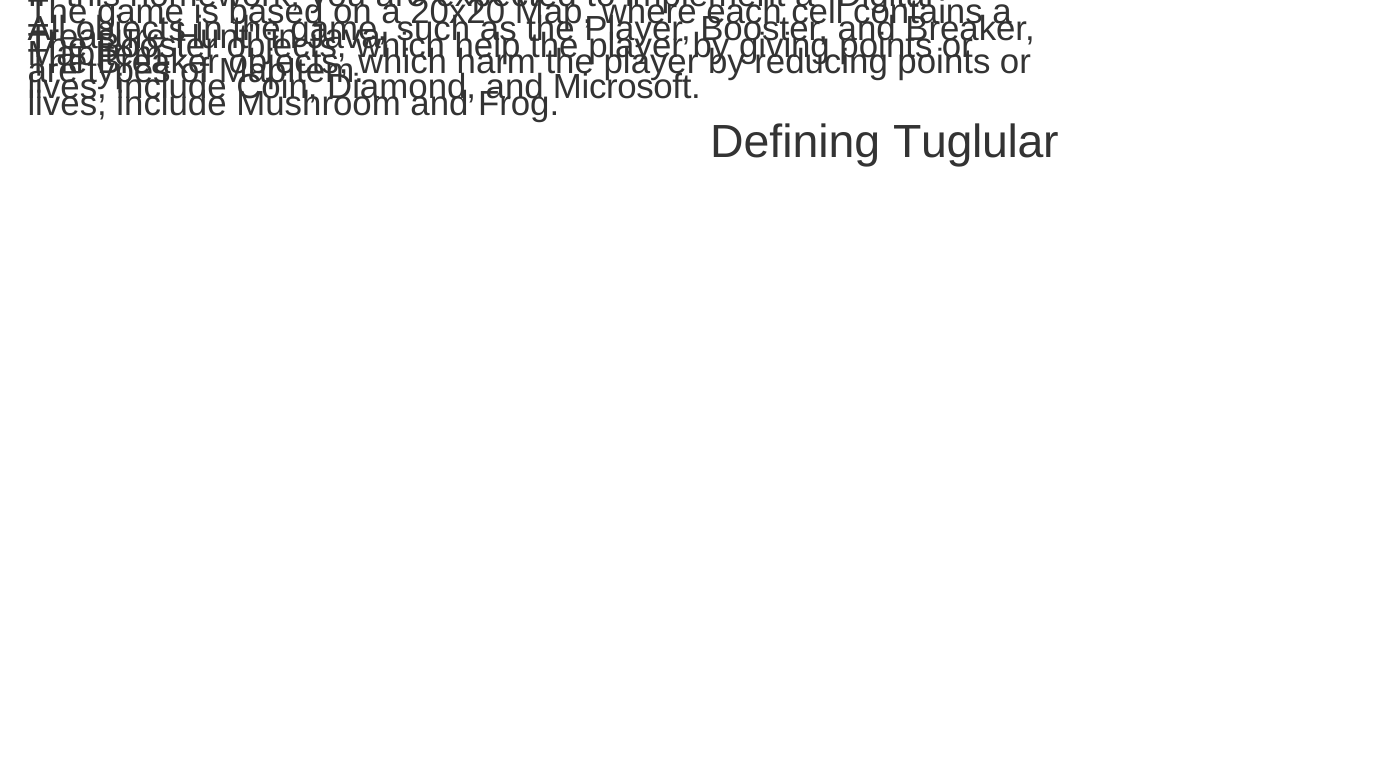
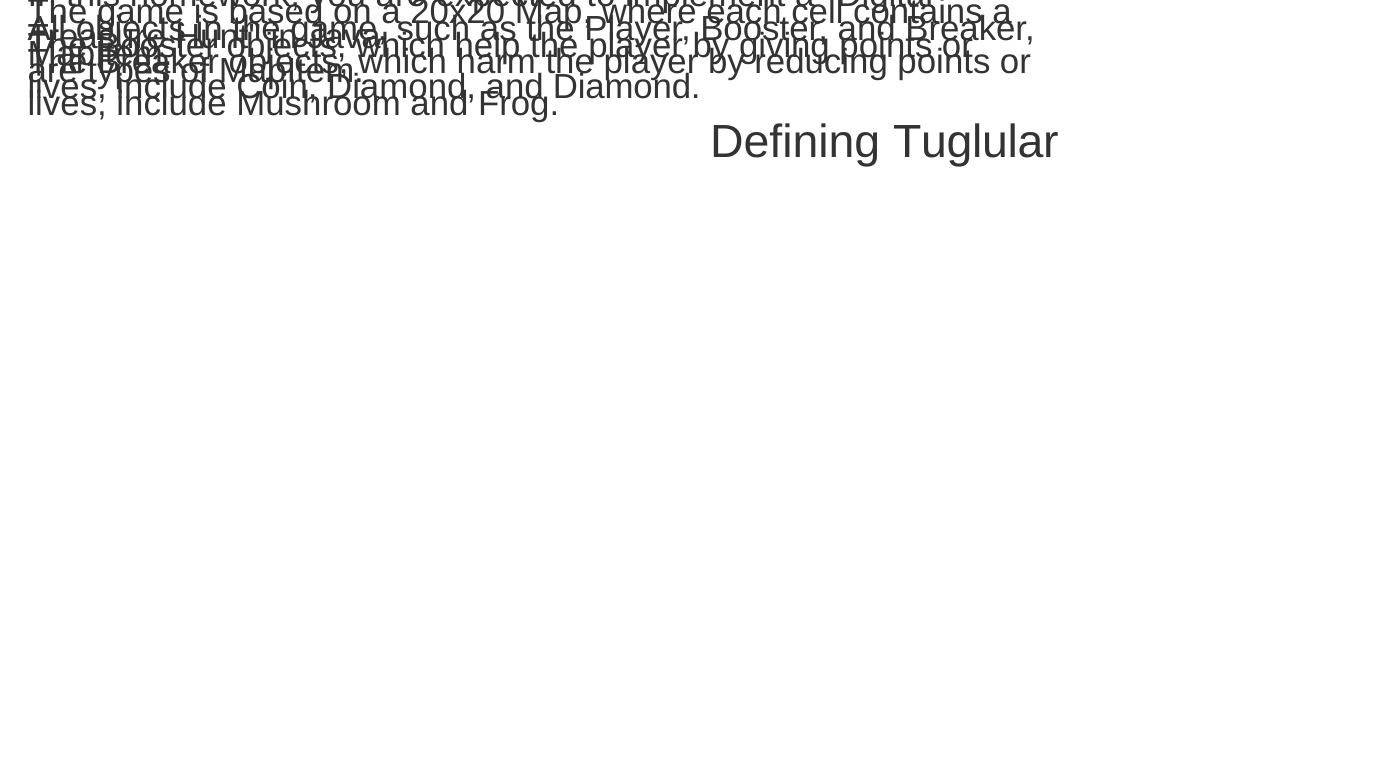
Microsoft at (627, 87): Microsoft -> Diamond
